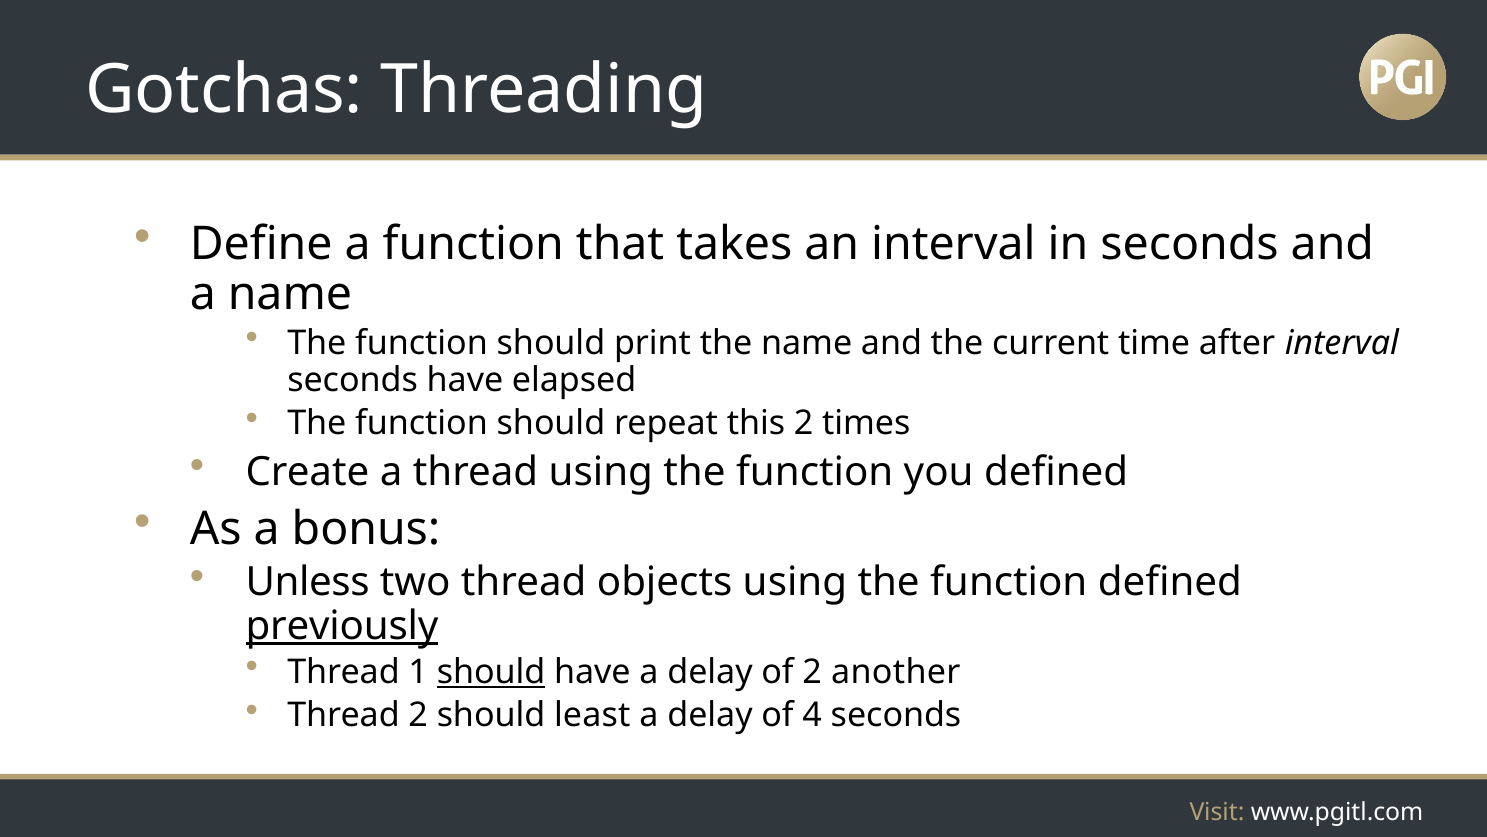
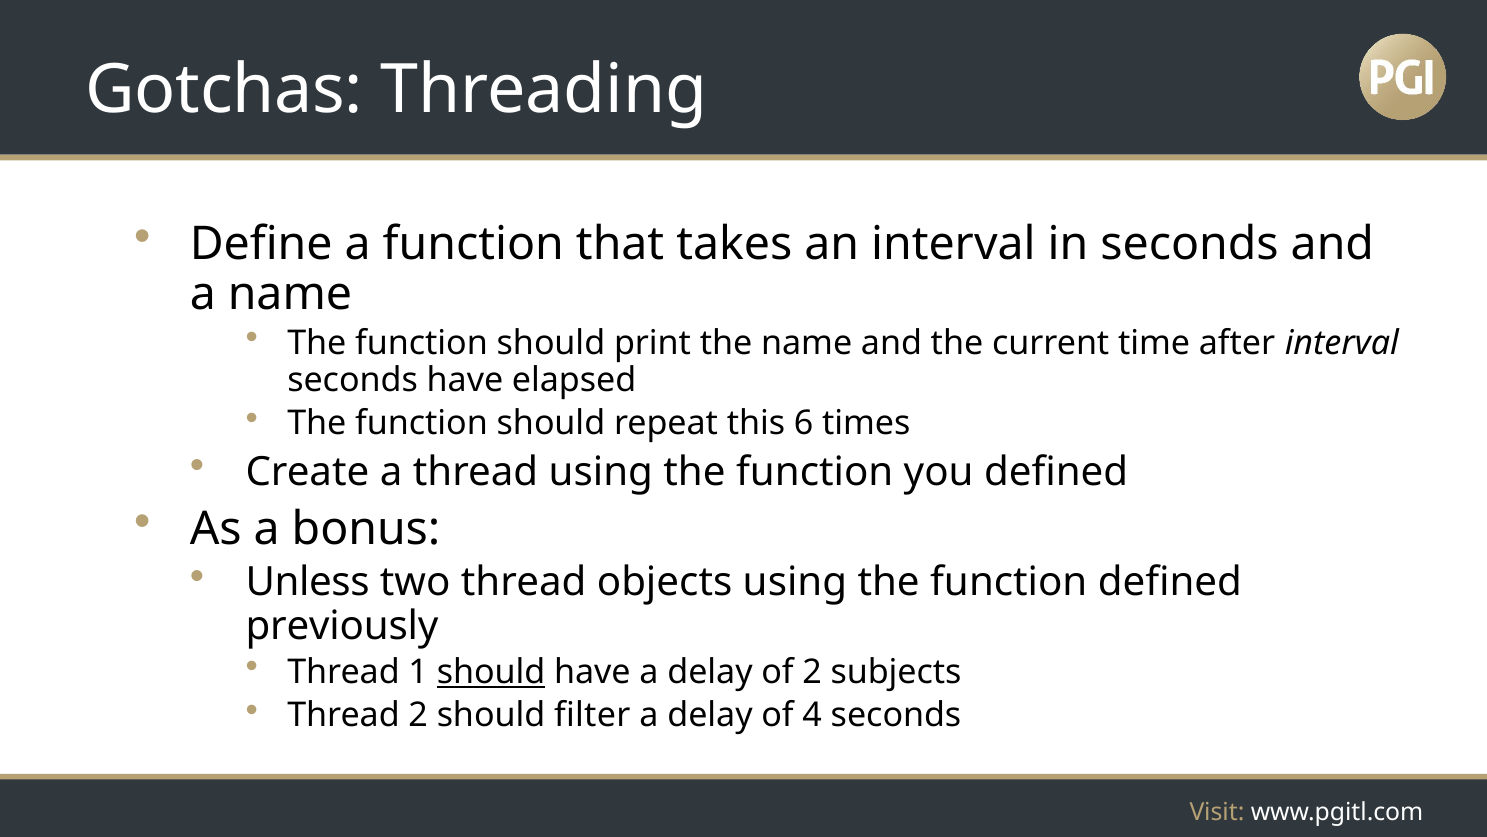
this 2: 2 -> 6
previously underline: present -> none
another: another -> subjects
least: least -> filter
